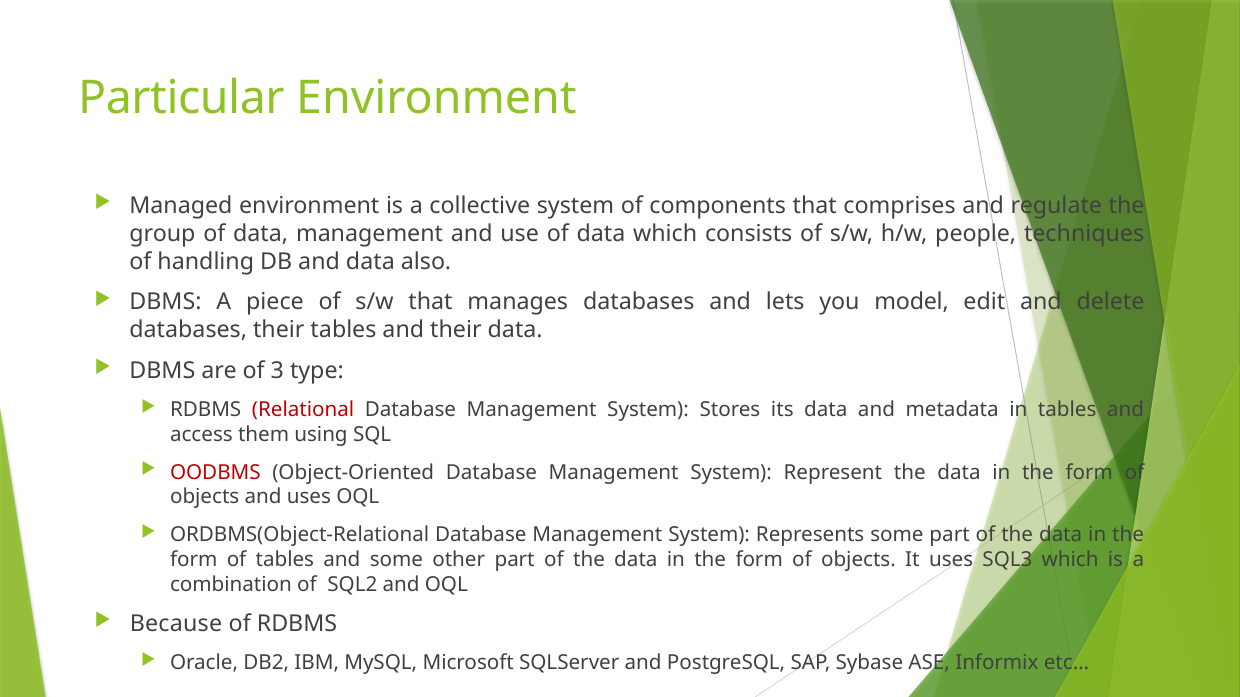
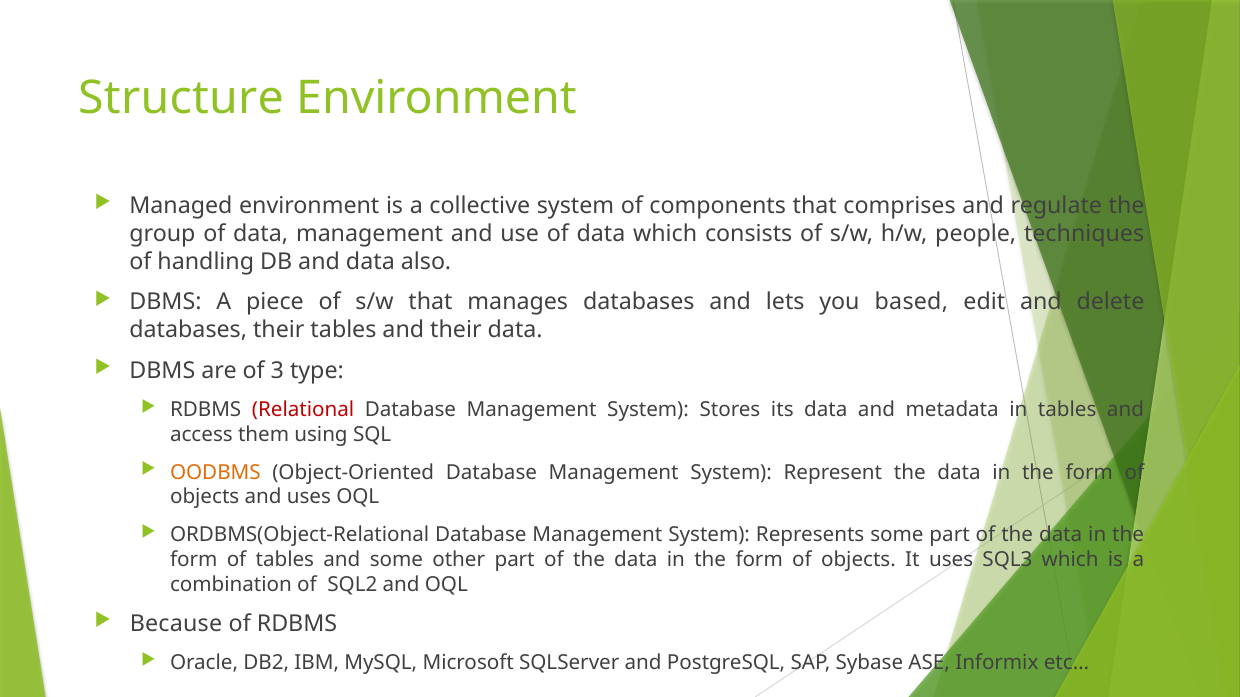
Particular: Particular -> Structure
model: model -> based
OODBMS colour: red -> orange
